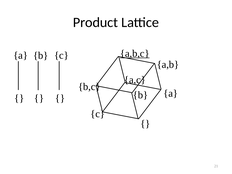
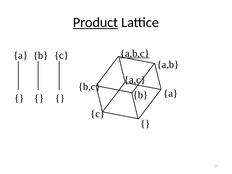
Product underline: none -> present
